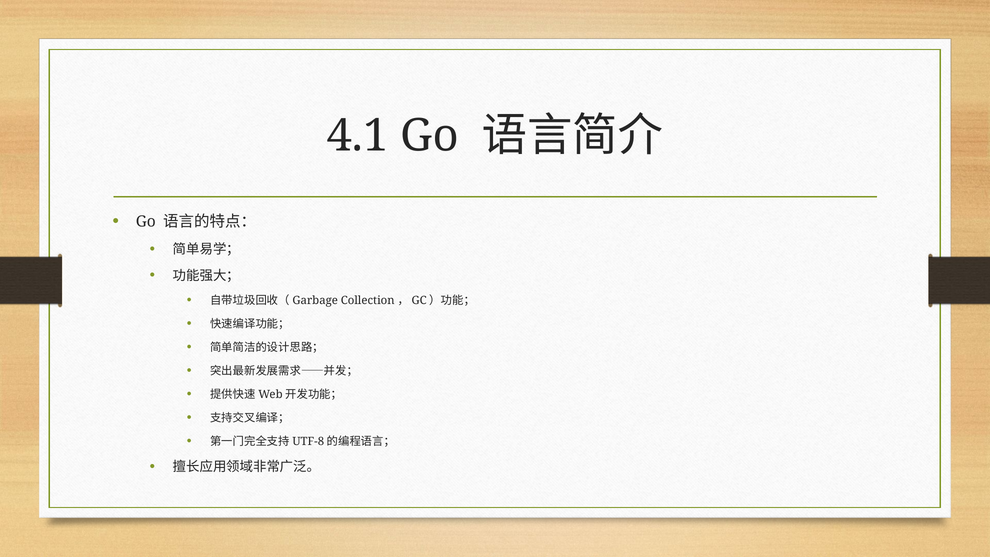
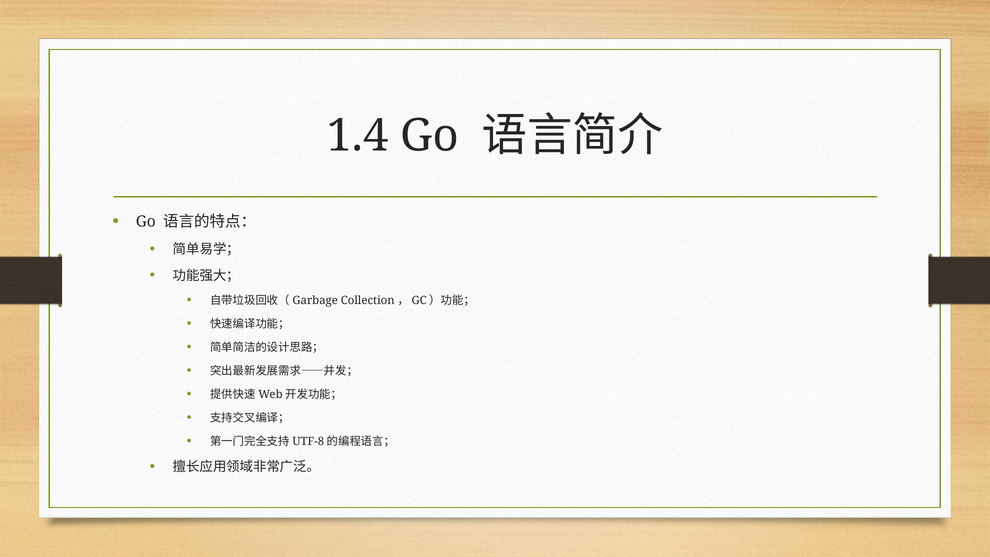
4.1: 4.1 -> 1.4
